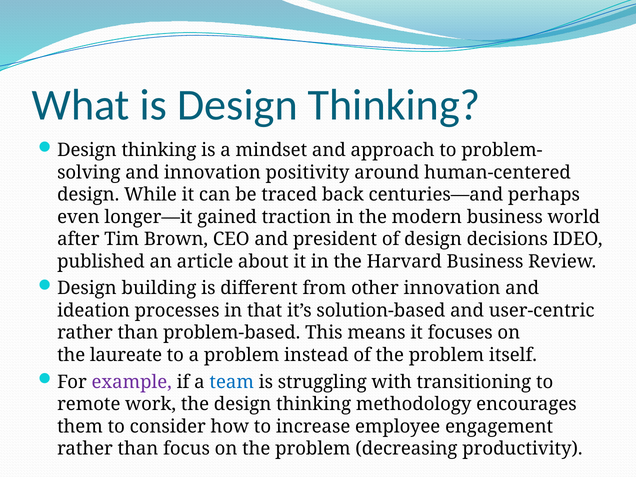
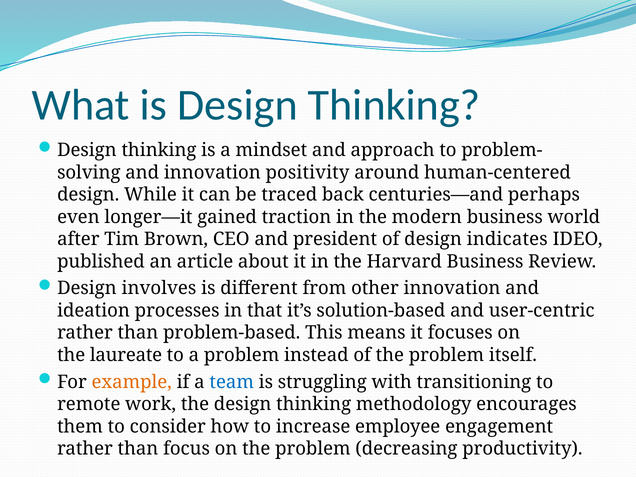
decisions: decisions -> indicates
building: building -> involves
example colour: purple -> orange
